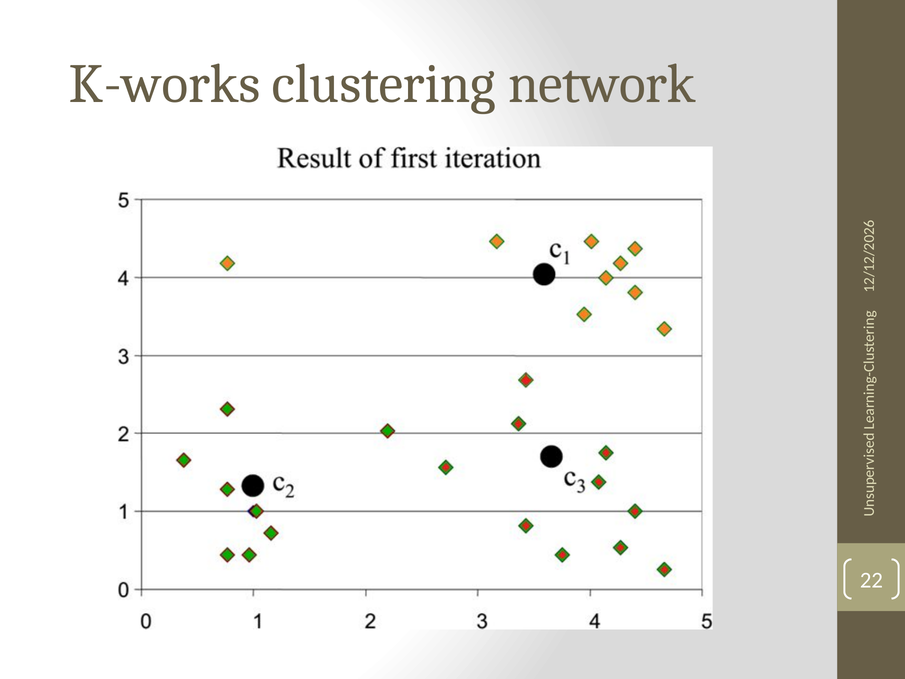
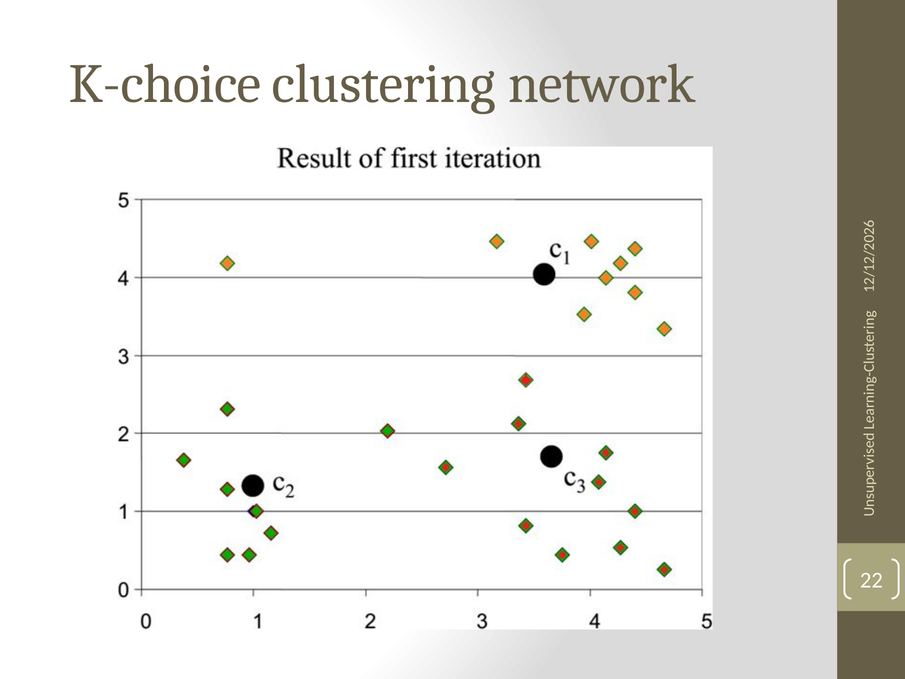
K-works: K-works -> K-choice
